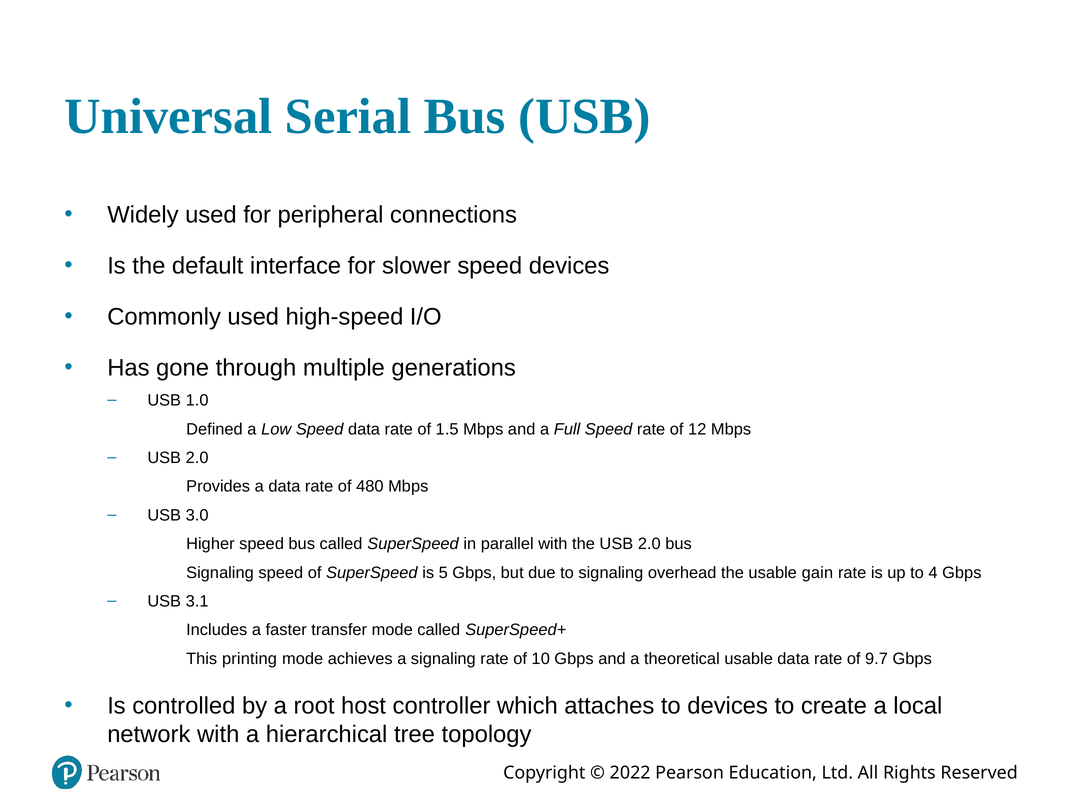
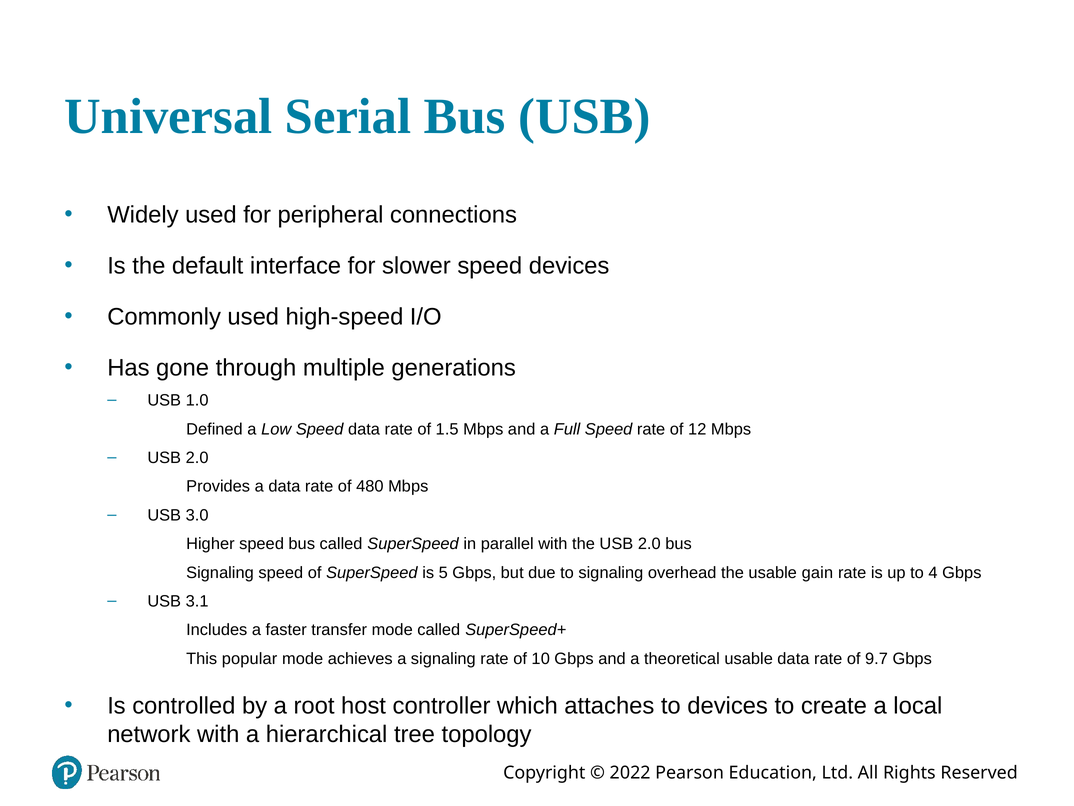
printing: printing -> popular
